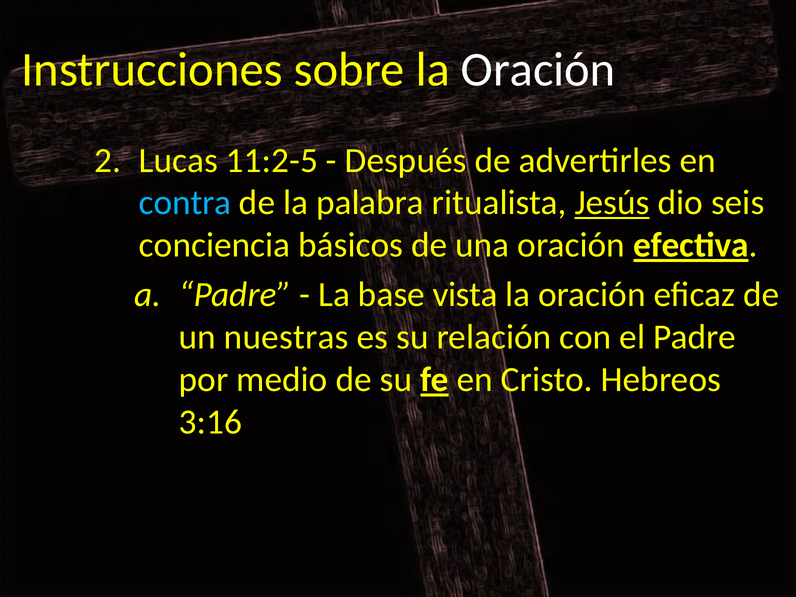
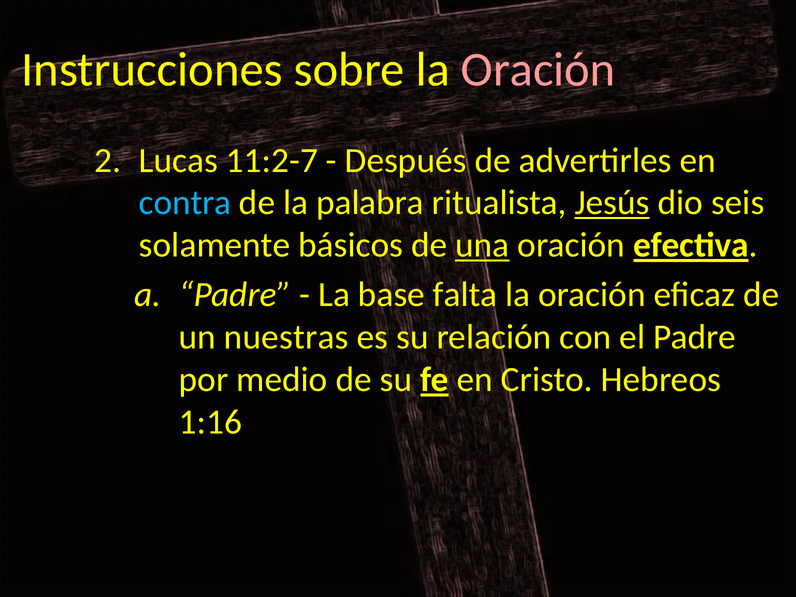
Oración at (538, 70) colour: white -> pink
11:2-5: 11:2-5 -> 11:2-7
conciencia: conciencia -> solamente
una underline: none -> present
vista: vista -> falta
3:16: 3:16 -> 1:16
